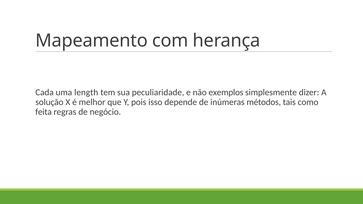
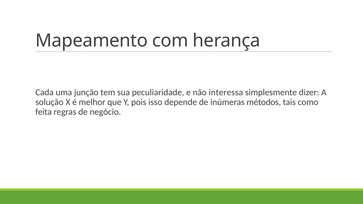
length: length -> junção
exemplos: exemplos -> interessa
